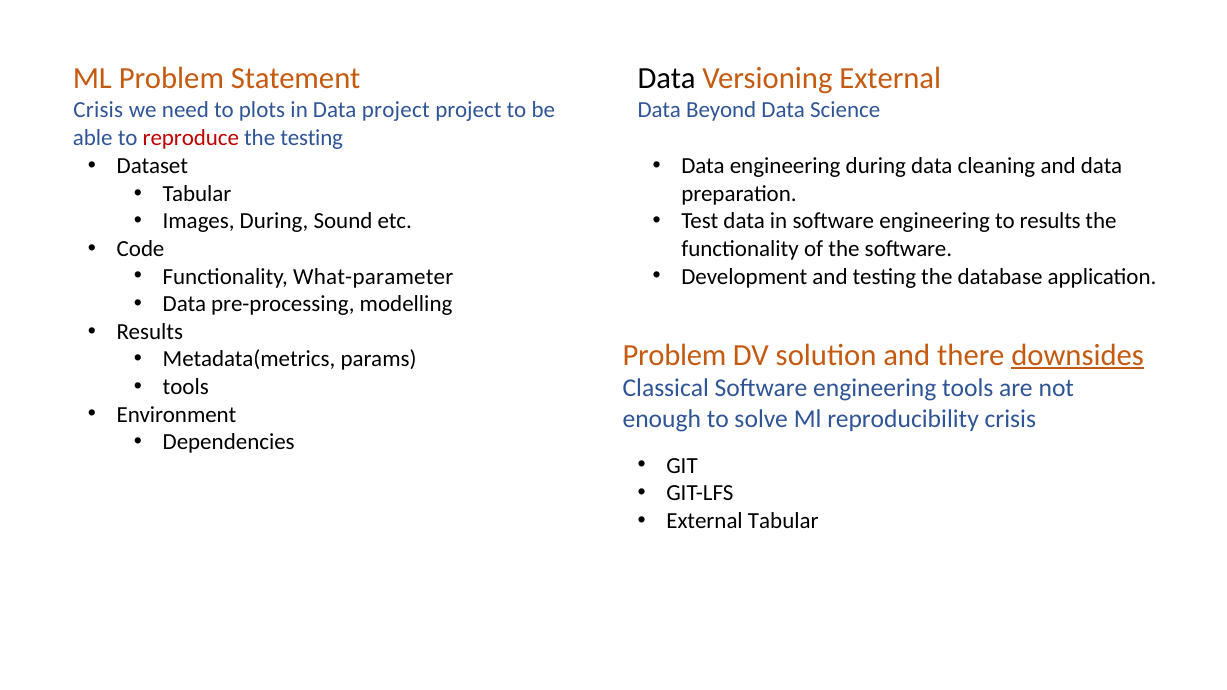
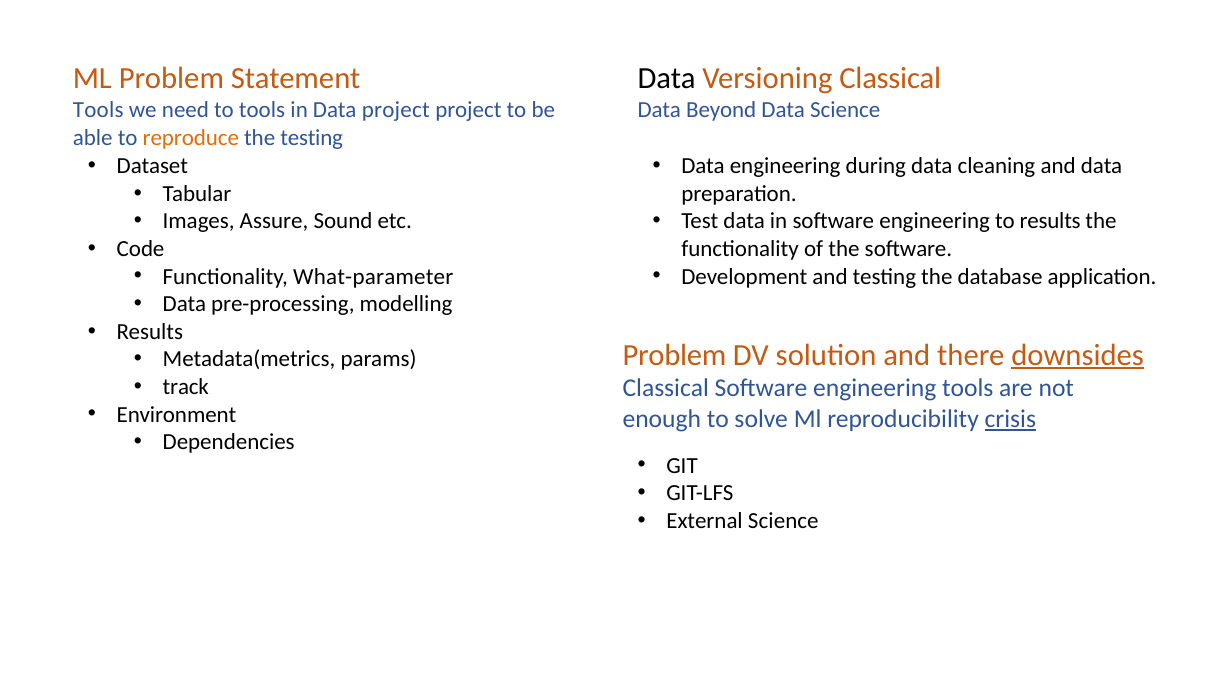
Versioning External: External -> Classical
Crisis at (98, 110): Crisis -> Tools
to plots: plots -> tools
reproduce colour: red -> orange
Images During: During -> Assure
tools at (186, 387): tools -> track
crisis at (1010, 419) underline: none -> present
External Tabular: Tabular -> Science
